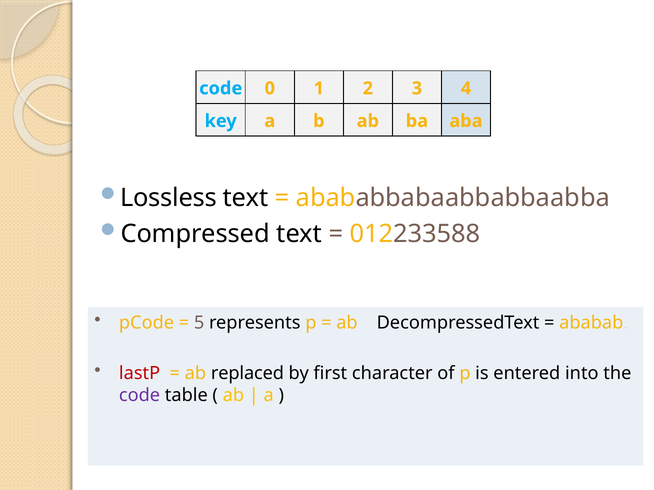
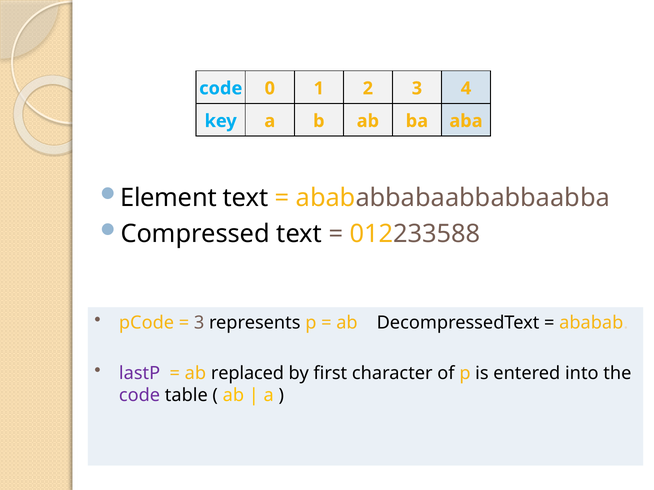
Lossless: Lossless -> Element
5 at (199, 323): 5 -> 3
lastP colour: red -> purple
